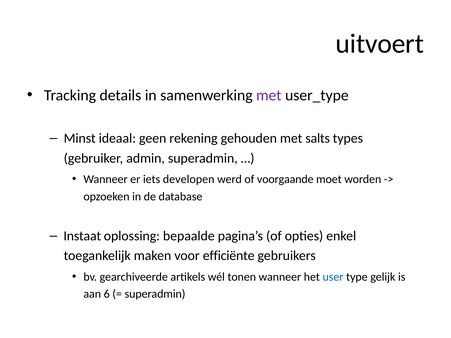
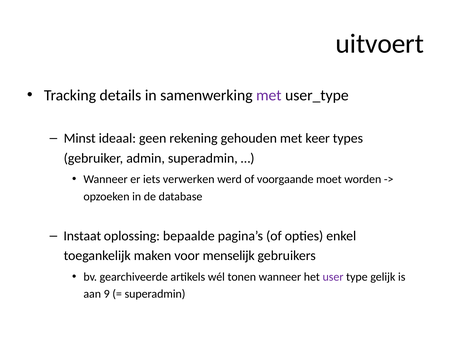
salts: salts -> keer
developen: developen -> verwerken
efficiënte: efficiënte -> menselijk
user colour: blue -> purple
6: 6 -> 9
